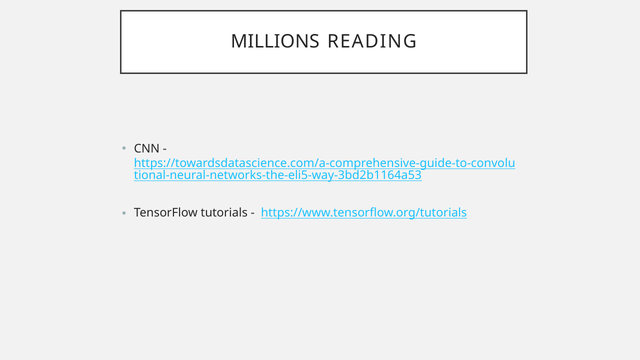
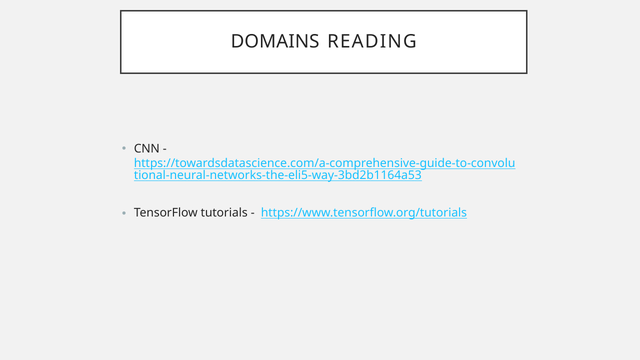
MILLIONS: MILLIONS -> DOMAINS
